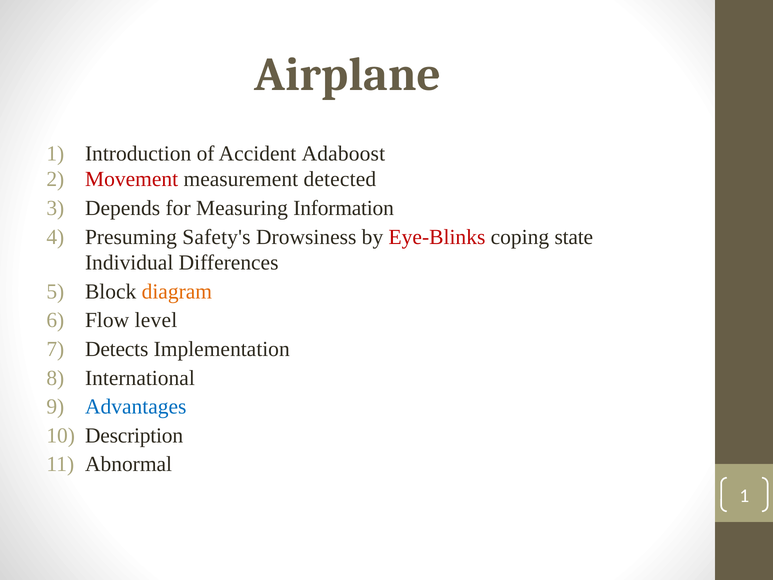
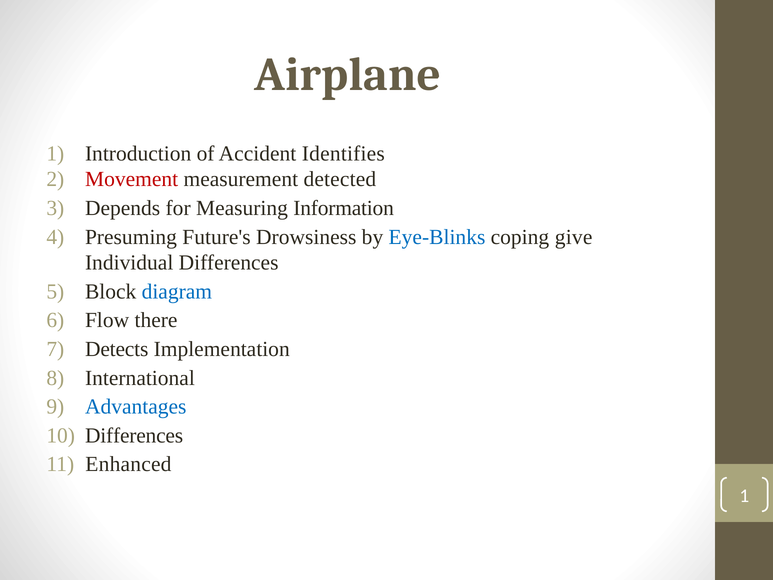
Adaboost: Adaboost -> Identifies
Safety's: Safety's -> Future's
Eye-Blinks colour: red -> blue
state: state -> give
diagram colour: orange -> blue
level: level -> there
Description at (134, 435): Description -> Differences
Abnormal: Abnormal -> Enhanced
